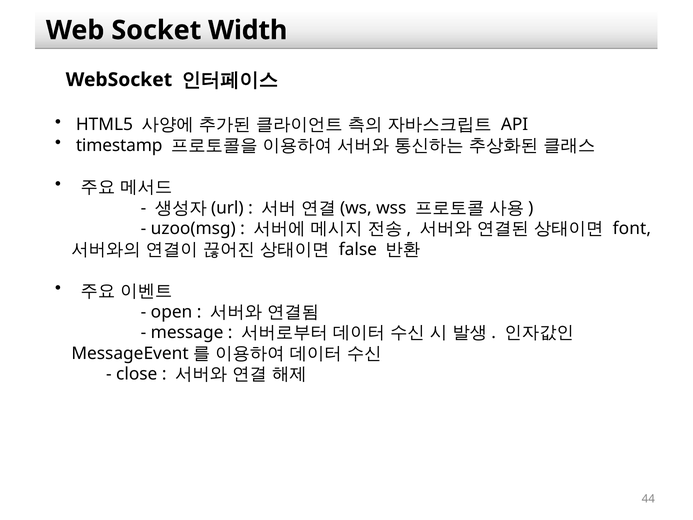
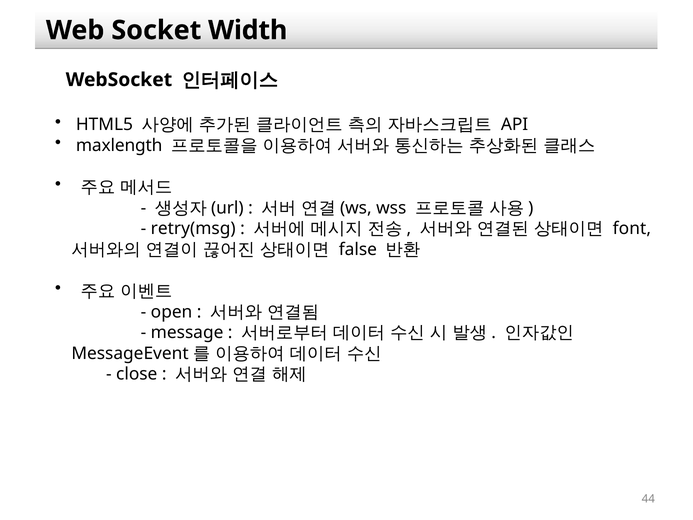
timestamp: timestamp -> maxlength
uzoo(msg: uzoo(msg -> retry(msg
